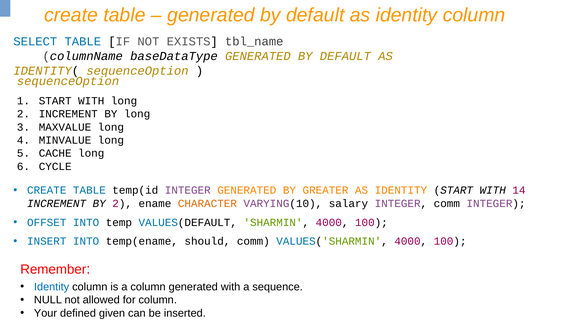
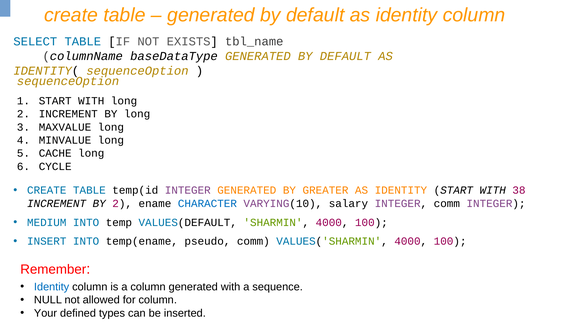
14: 14 -> 38
CHARACTER colour: orange -> blue
OFFSET: OFFSET -> MEDIUM
should: should -> pseudo
given: given -> types
